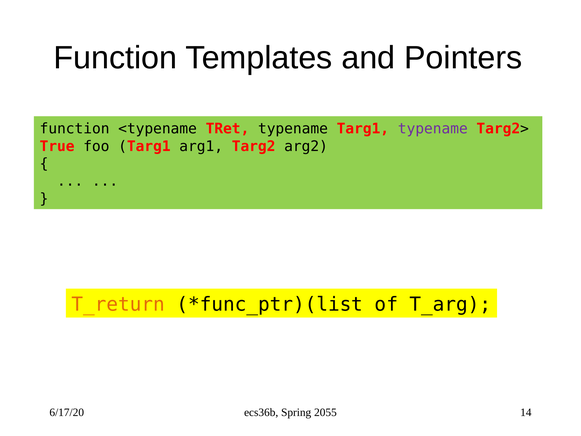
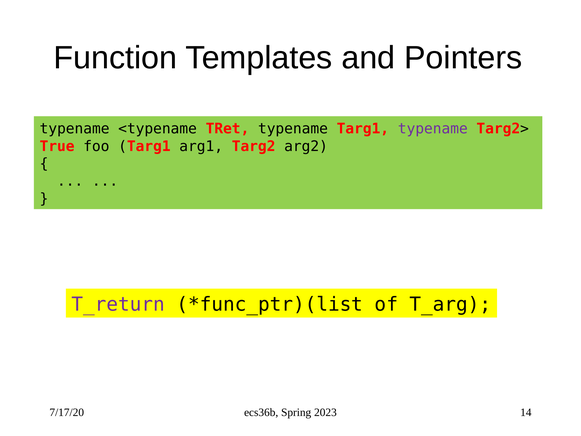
function at (75, 129): function -> typename
T_return colour: orange -> purple
6/17/20: 6/17/20 -> 7/17/20
2055: 2055 -> 2023
